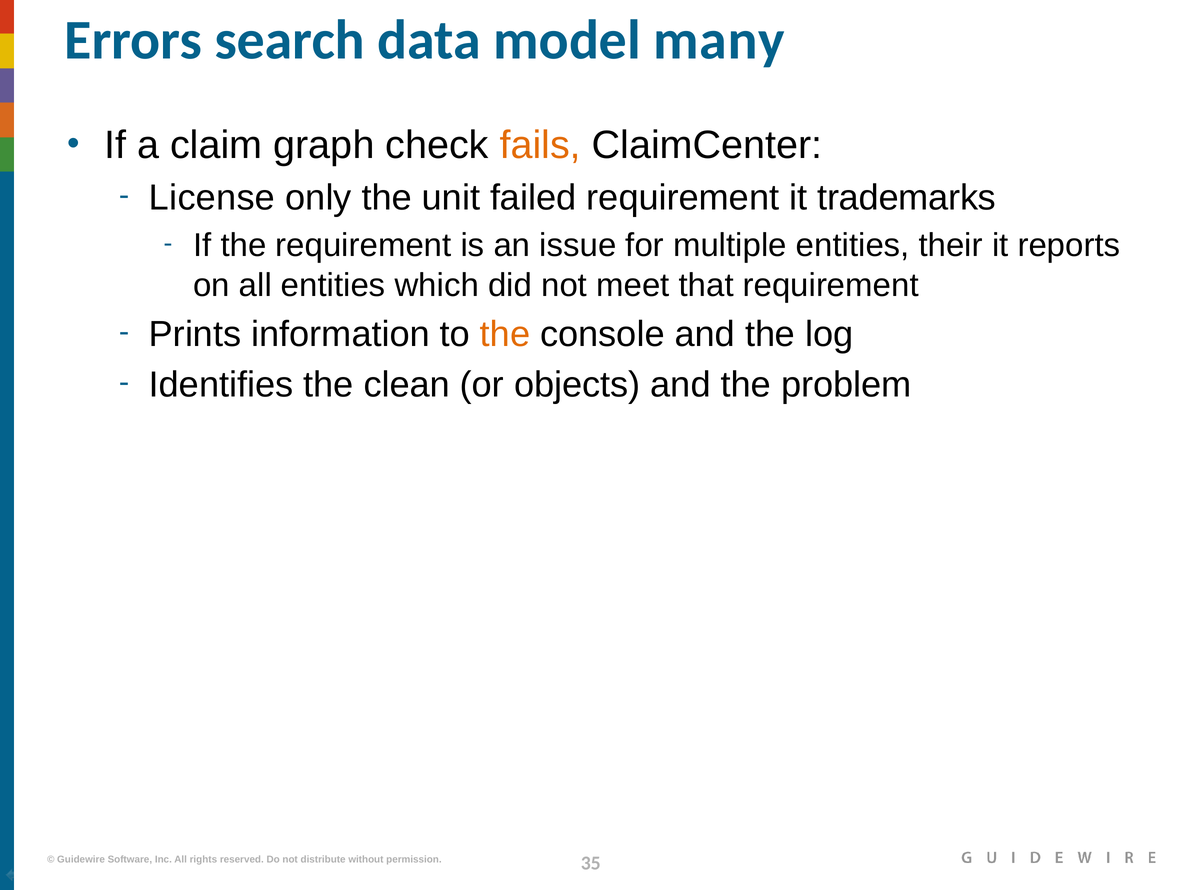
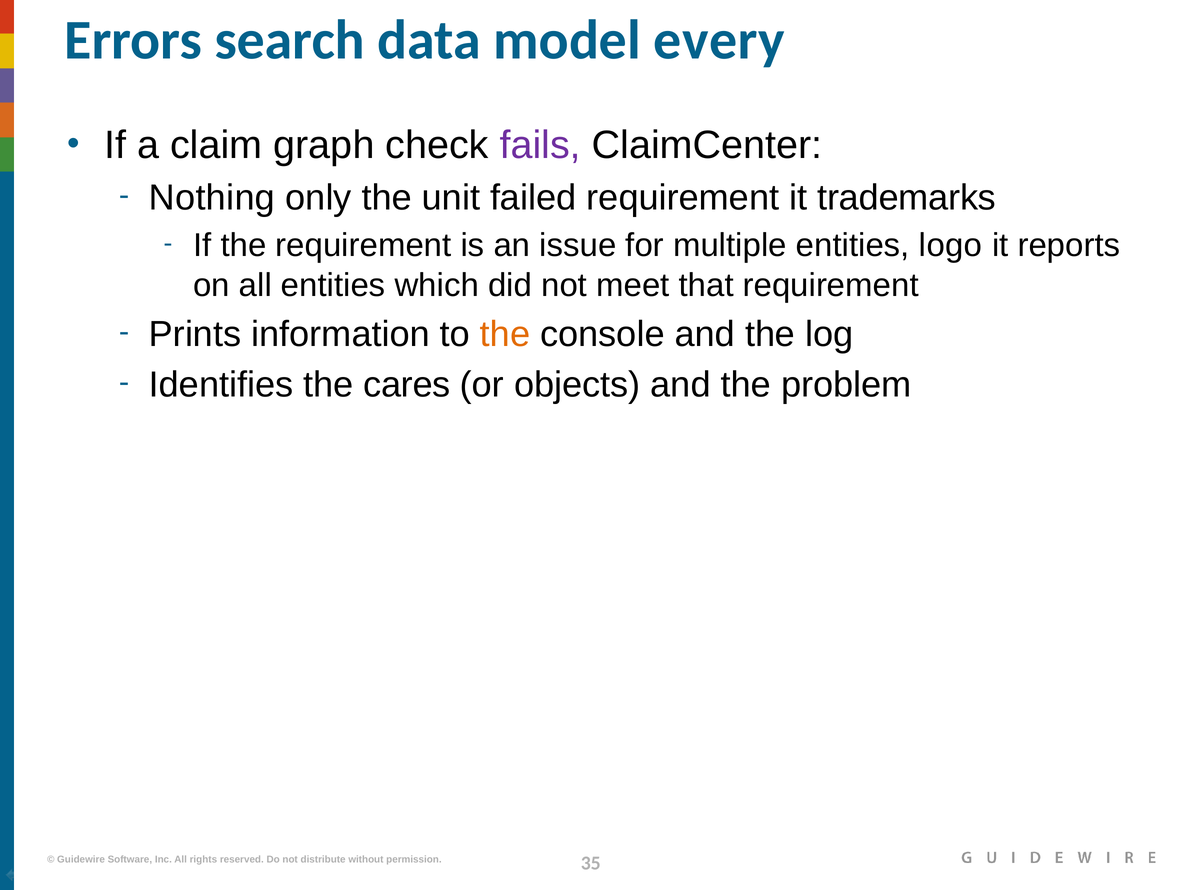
many: many -> every
fails colour: orange -> purple
License: License -> Nothing
their: their -> logo
clean: clean -> cares
